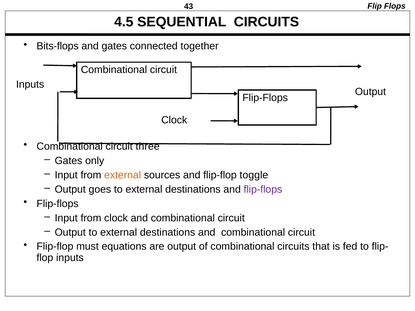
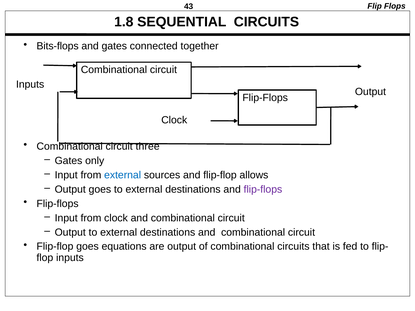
4.5: 4.5 -> 1.8
external at (123, 175) colour: orange -> blue
toggle: toggle -> allows
Flip-flop must: must -> goes
